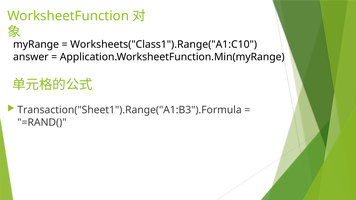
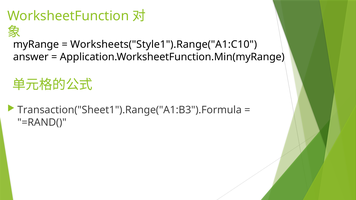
Worksheets("Class1").Range("A1:C10: Worksheets("Class1").Range("A1:C10 -> Worksheets("Style1").Range("A1:C10
